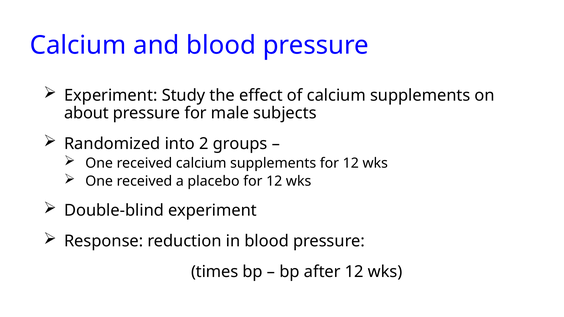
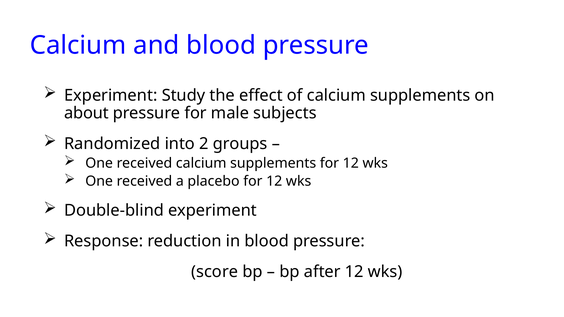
times: times -> score
